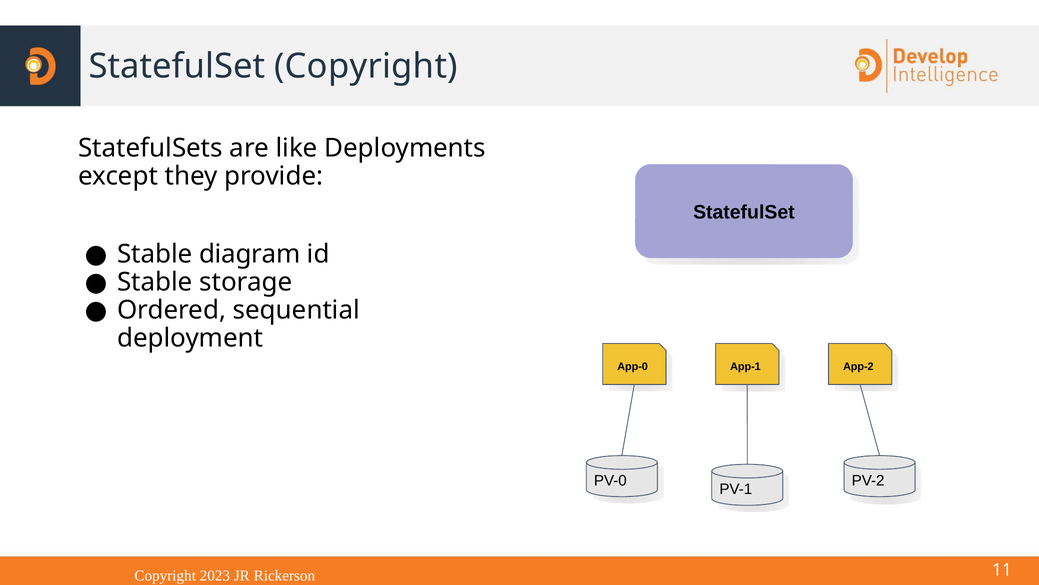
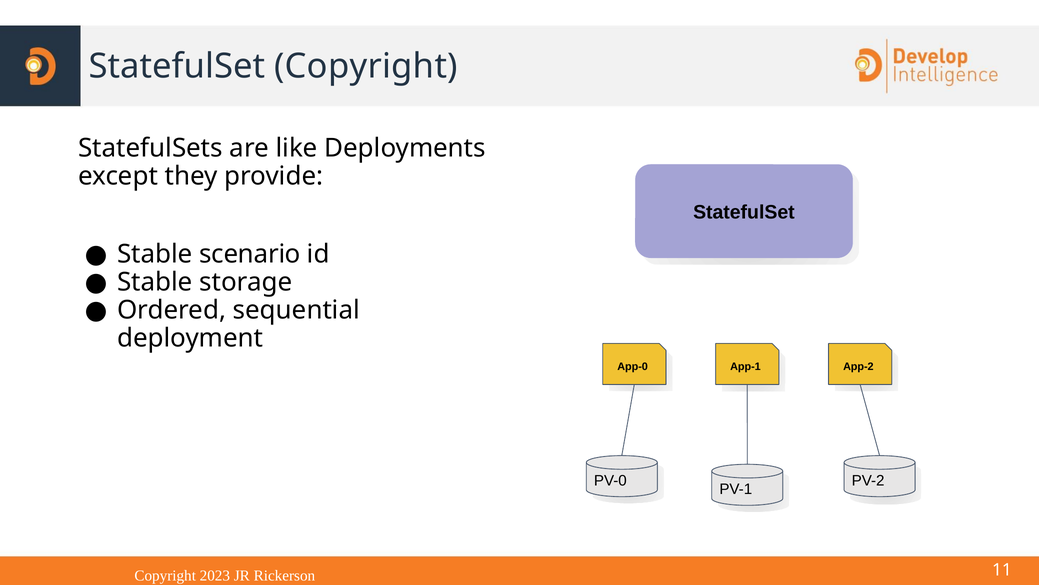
diagram: diagram -> scenario
